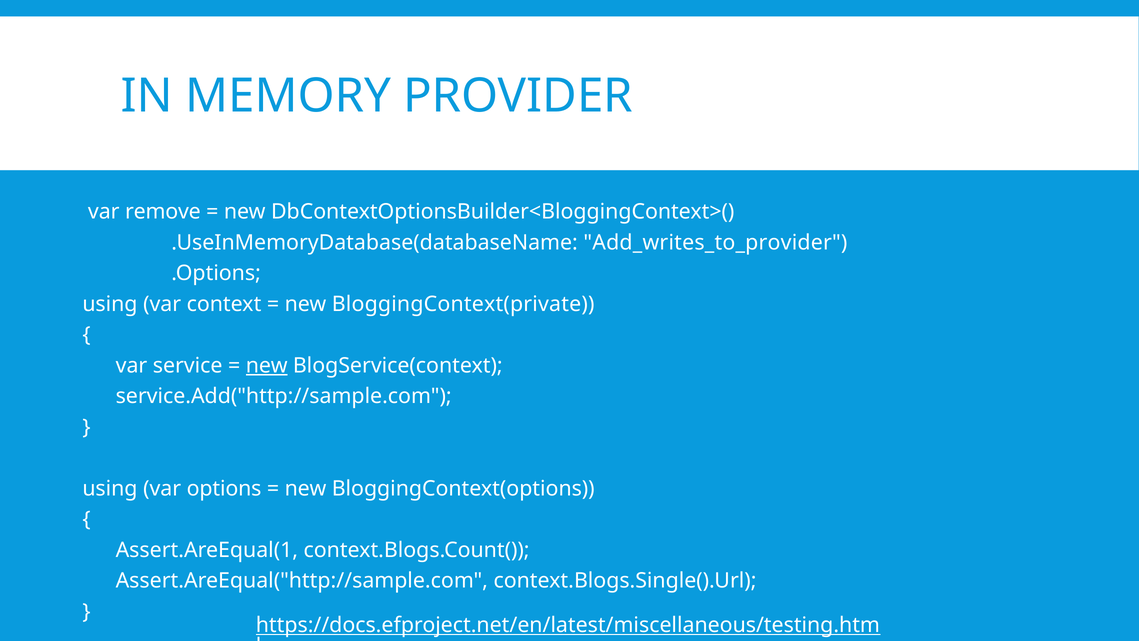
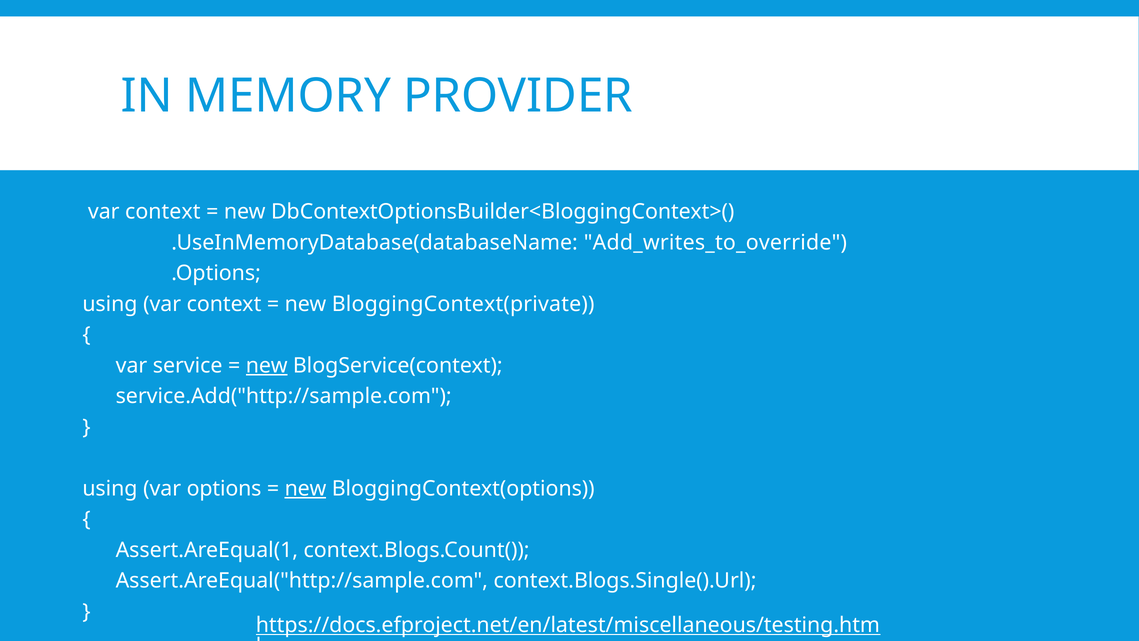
remove at (163, 212): remove -> context
Add_writes_to_provider: Add_writes_to_provider -> Add_writes_to_override
new at (306, 488) underline: none -> present
